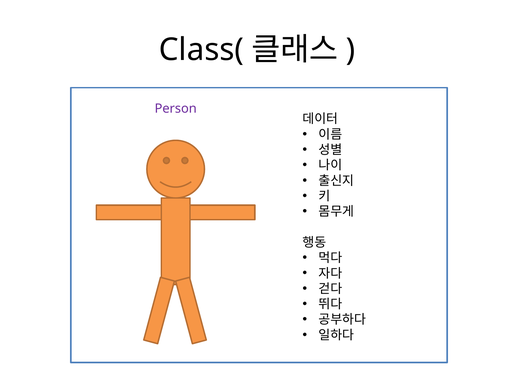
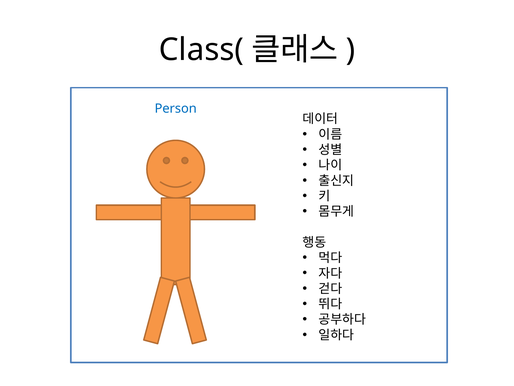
Person colour: purple -> blue
